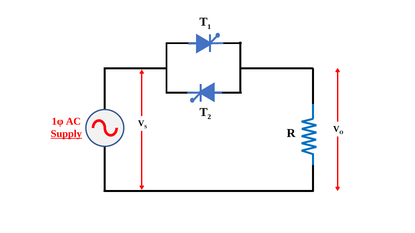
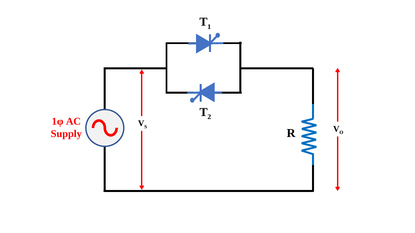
Supply underline: present -> none
